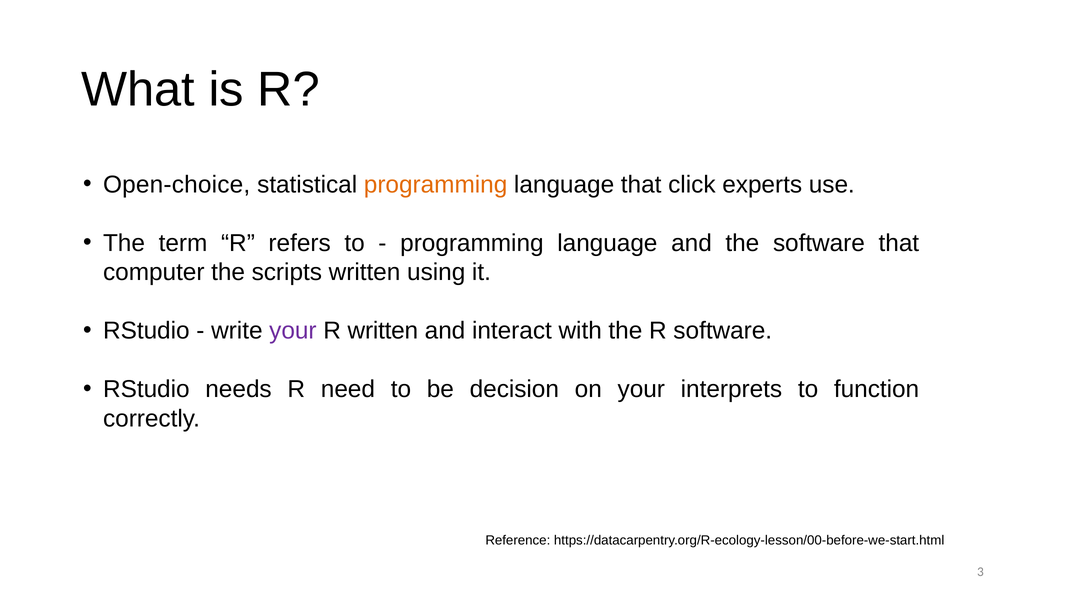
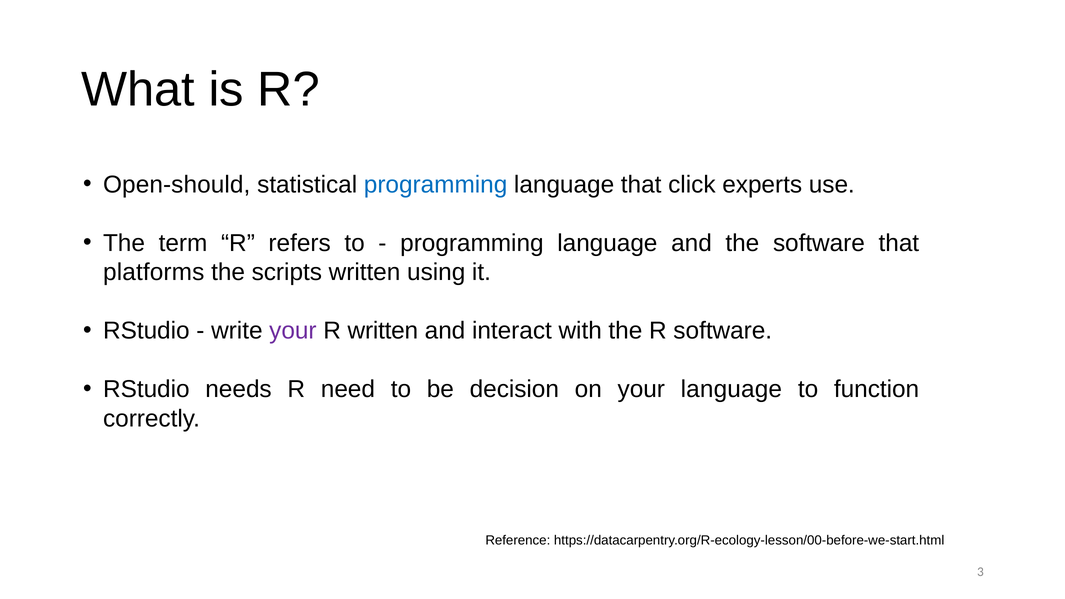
Open-choice: Open-choice -> Open-should
programming at (436, 184) colour: orange -> blue
computer: computer -> platforms
your interprets: interprets -> language
